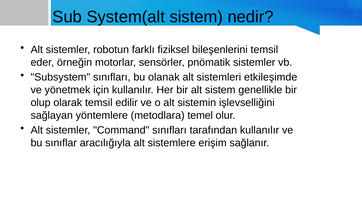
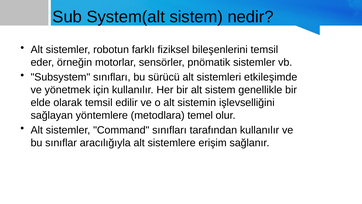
olanak: olanak -> sürücü
olup: olup -> elde
